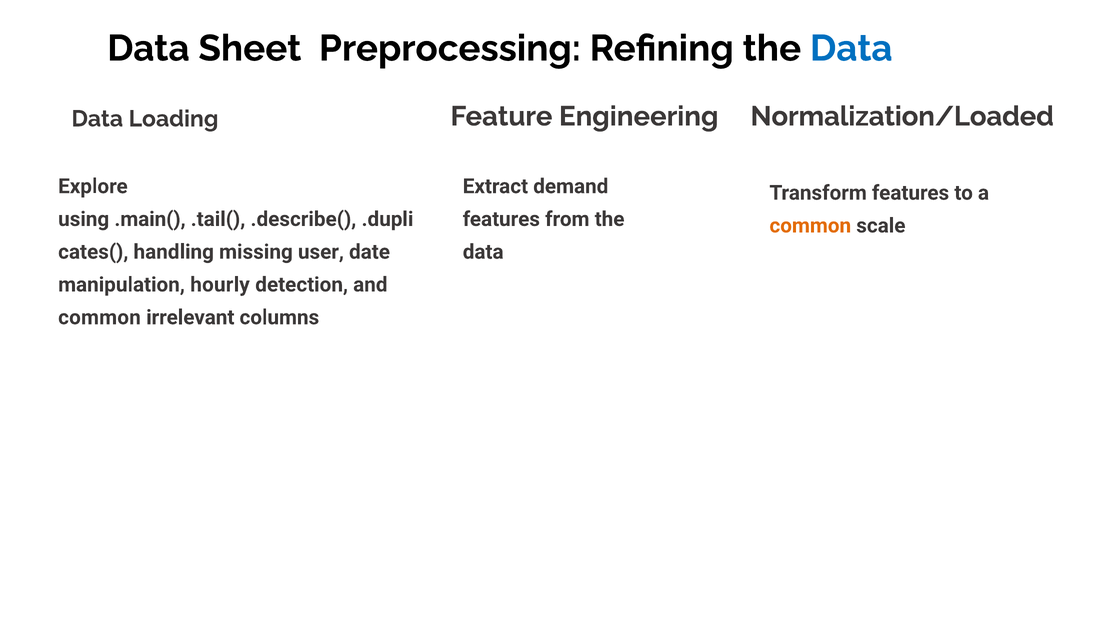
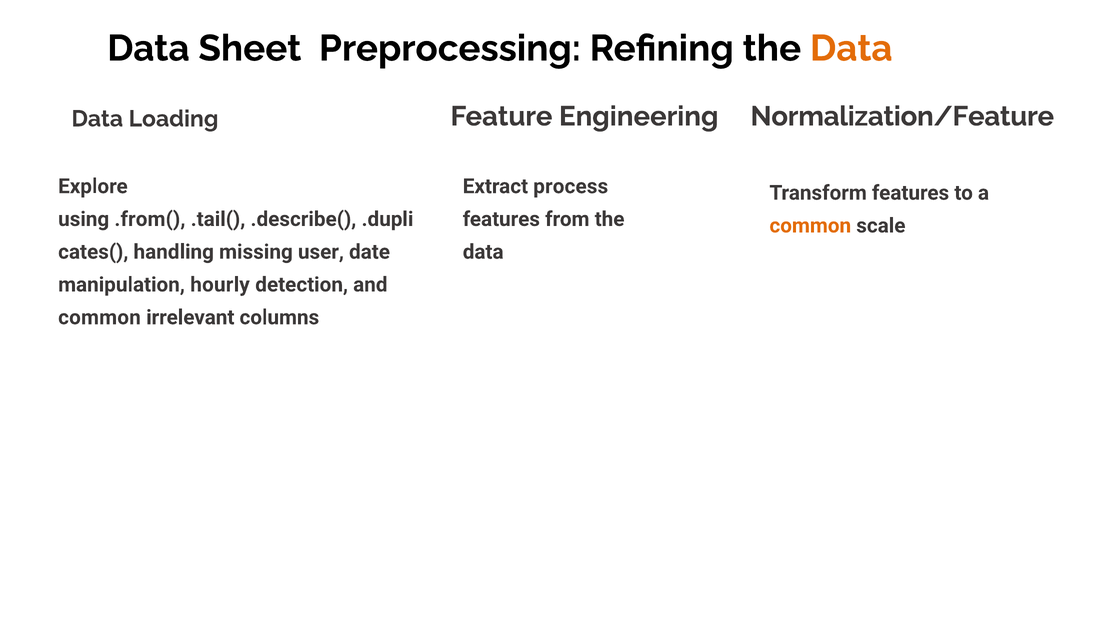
Data at (851, 48) colour: blue -> orange
Normalization/Loaded: Normalization/Loaded -> Normalization/Feature
demand: demand -> process
.main(: .main( -> .from(
